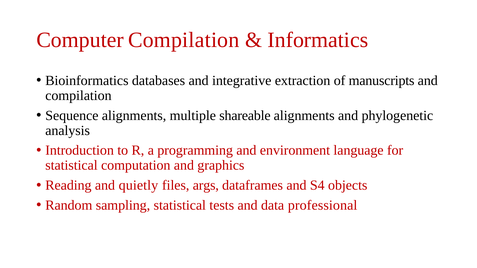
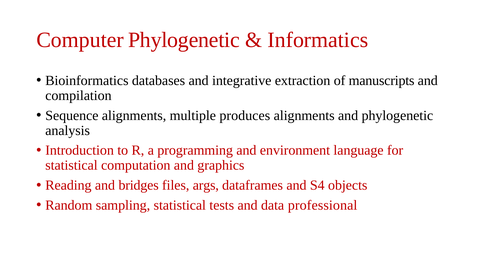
Computer Compilation: Compilation -> Phylogenetic
shareable: shareable -> produces
quietly: quietly -> bridges
